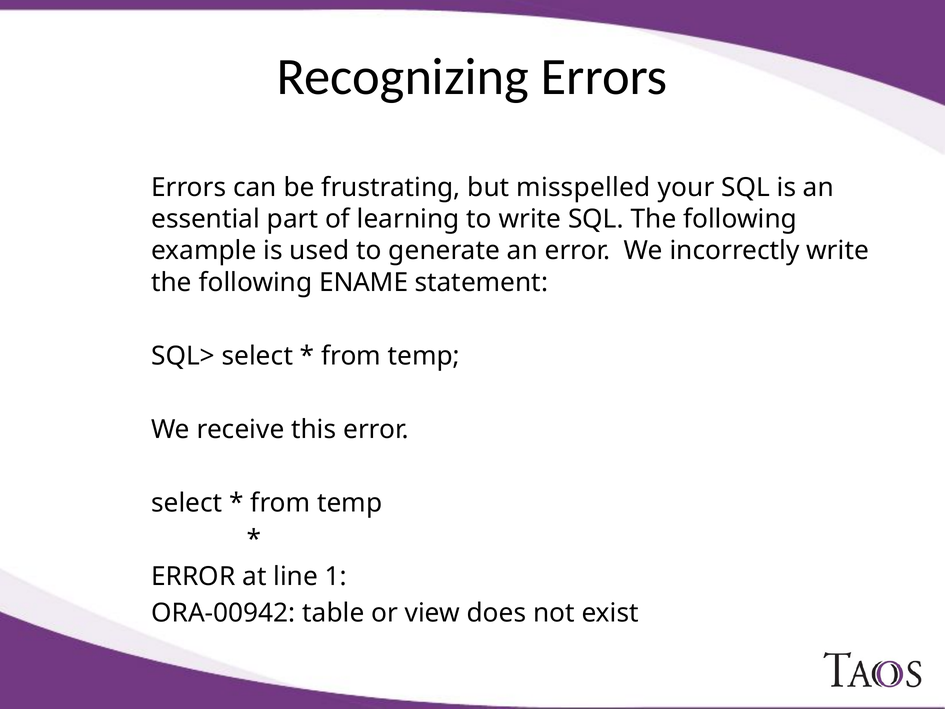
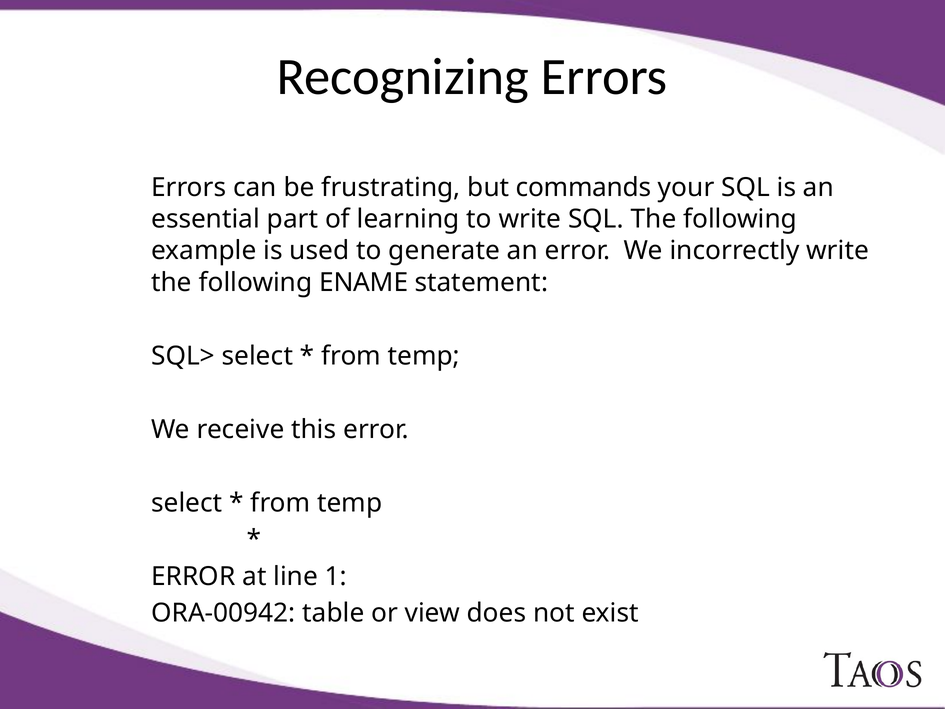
misspelled: misspelled -> commands
